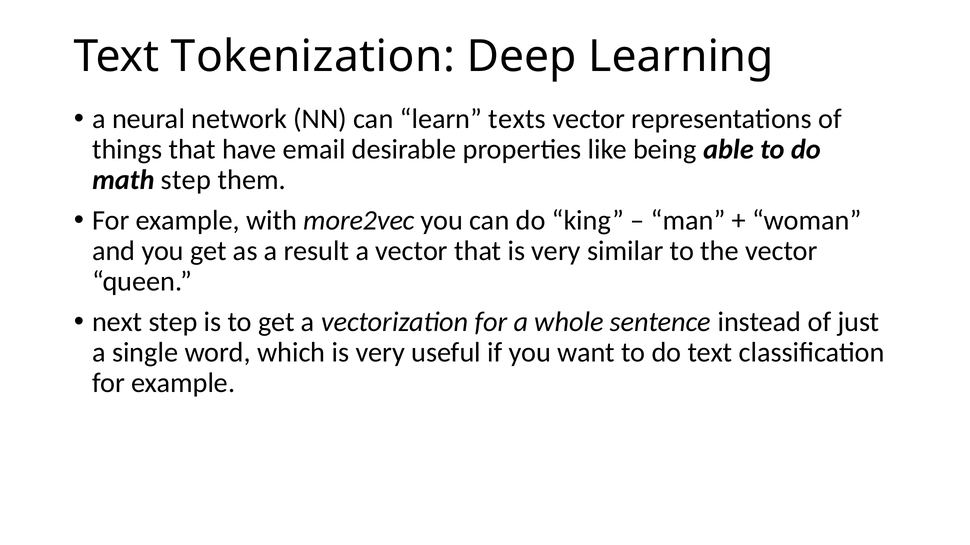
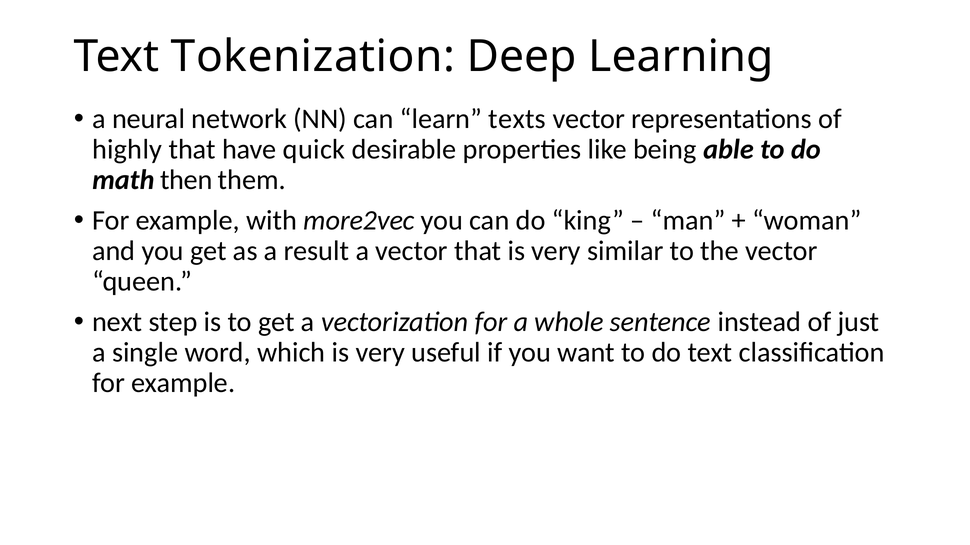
things: things -> highly
email: email -> quick
math step: step -> then
